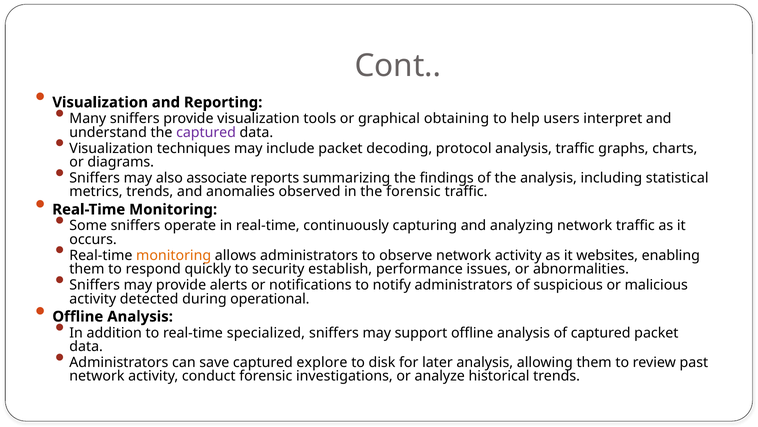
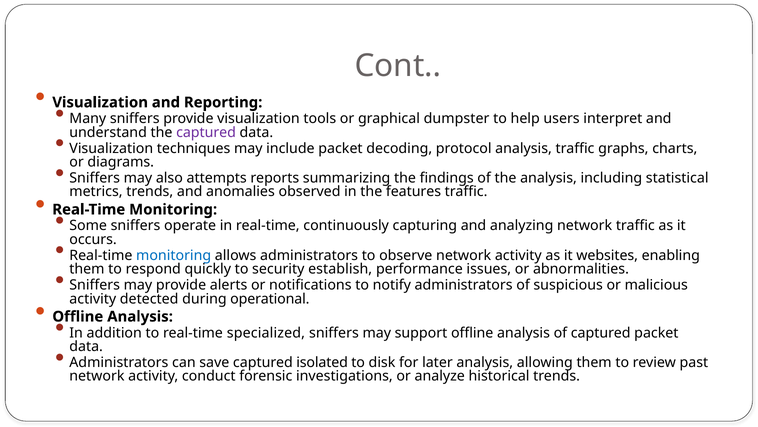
obtaining: obtaining -> dumpster
associate: associate -> attempts
the forensic: forensic -> features
monitoring at (174, 255) colour: orange -> blue
explore: explore -> isolated
